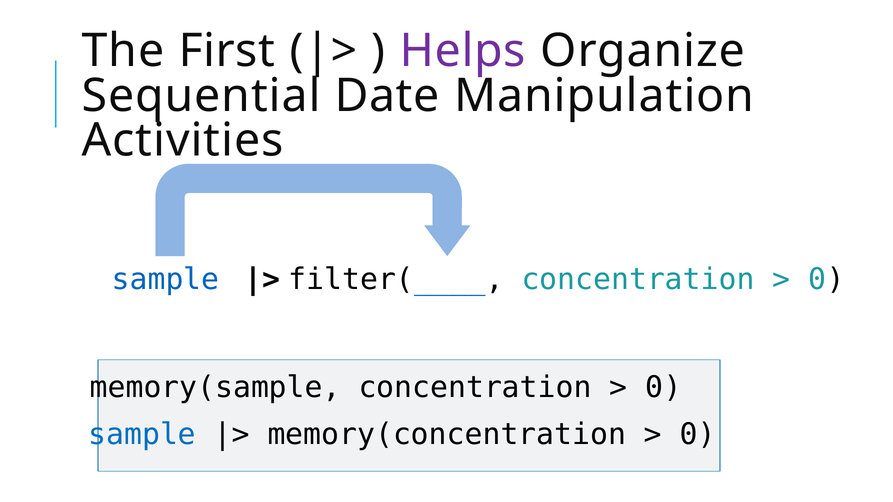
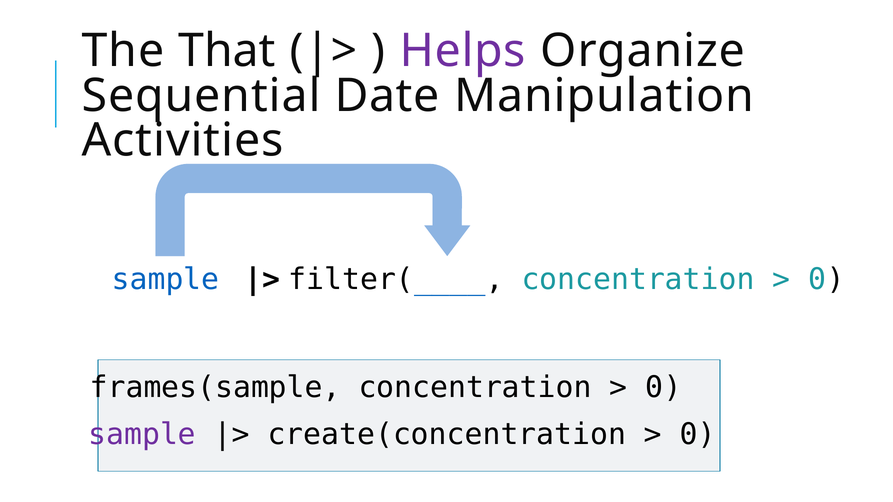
First: First -> That
memory(sample: memory(sample -> frames(sample
sample at (142, 435) colour: blue -> purple
memory(concentration: memory(concentration -> create(concentration
